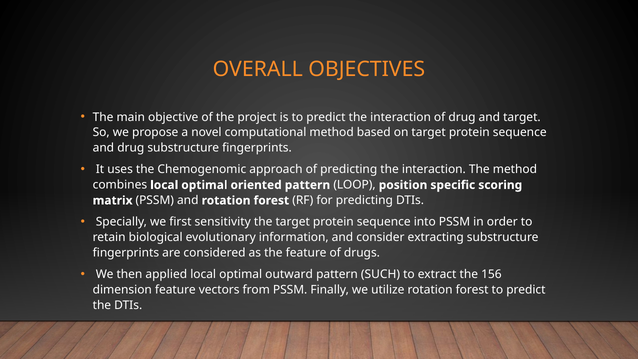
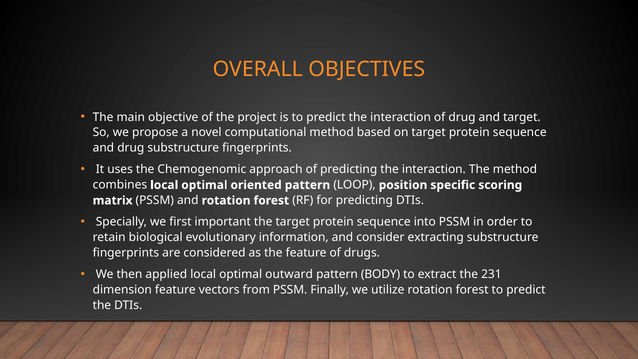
sensitivity: sensitivity -> important
SUCH: SUCH -> BODY
156: 156 -> 231
